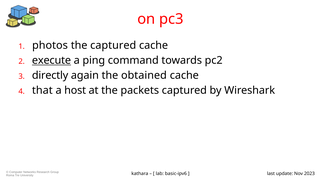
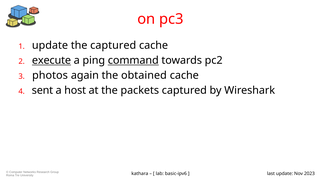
photos at (50, 46): photos -> update
command underline: none -> present
directly: directly -> photos
that: that -> sent
